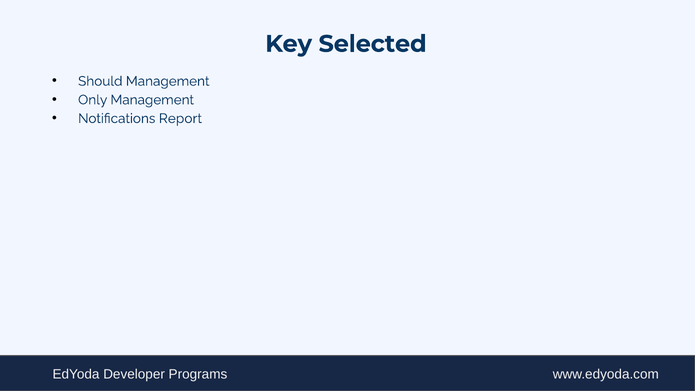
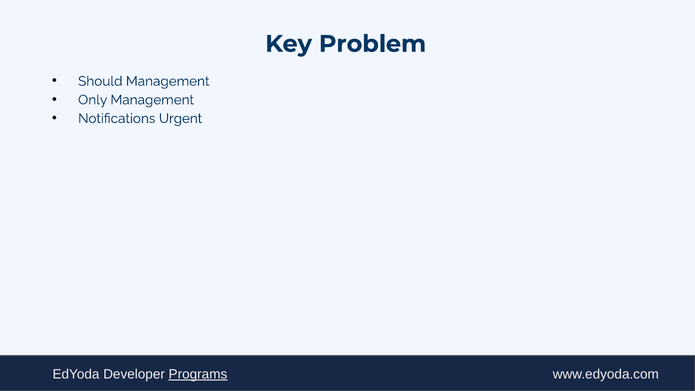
Selected: Selected -> Problem
Report: Report -> Urgent
Programs underline: none -> present
